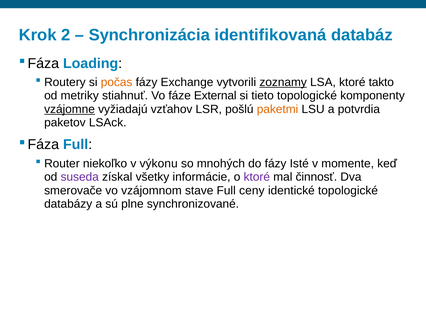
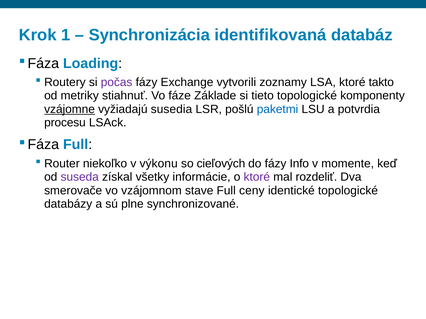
2: 2 -> 1
počas colour: orange -> purple
zoznamy underline: present -> none
External: External -> Základe
vzťahov: vzťahov -> susedia
paketmi colour: orange -> blue
paketov: paketov -> procesu
mnohých: mnohých -> cieľových
Isté: Isté -> Info
činnosť: činnosť -> rozdeliť
